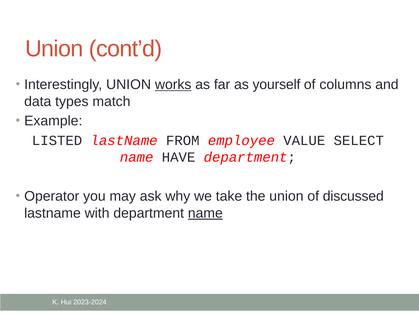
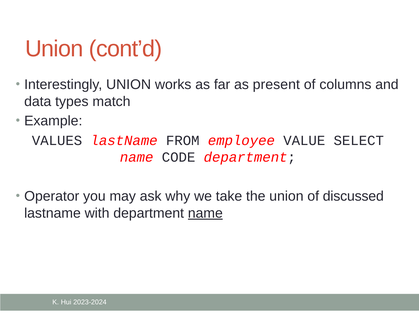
works underline: present -> none
yourself: yourself -> present
LISTED: LISTED -> VALUES
HAVE: HAVE -> CODE
